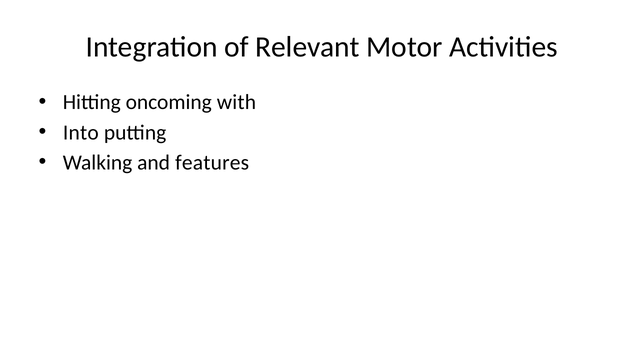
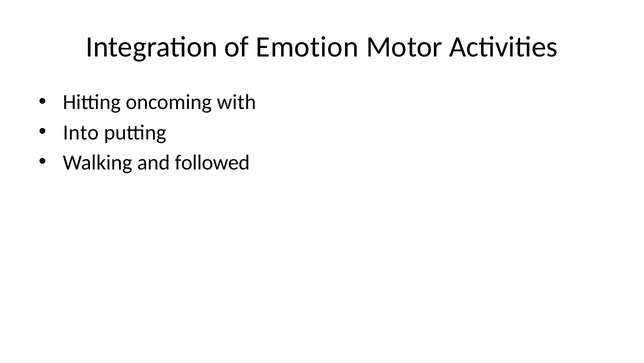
Relevant: Relevant -> Emotion
features: features -> followed
